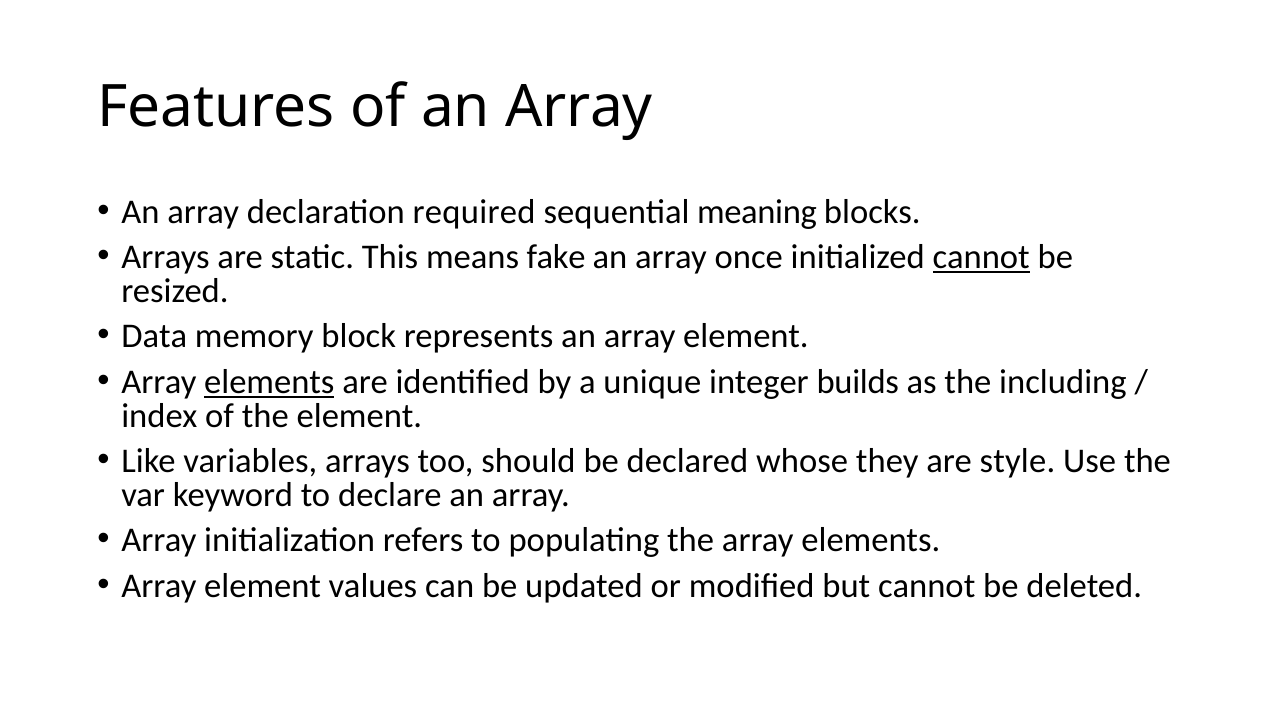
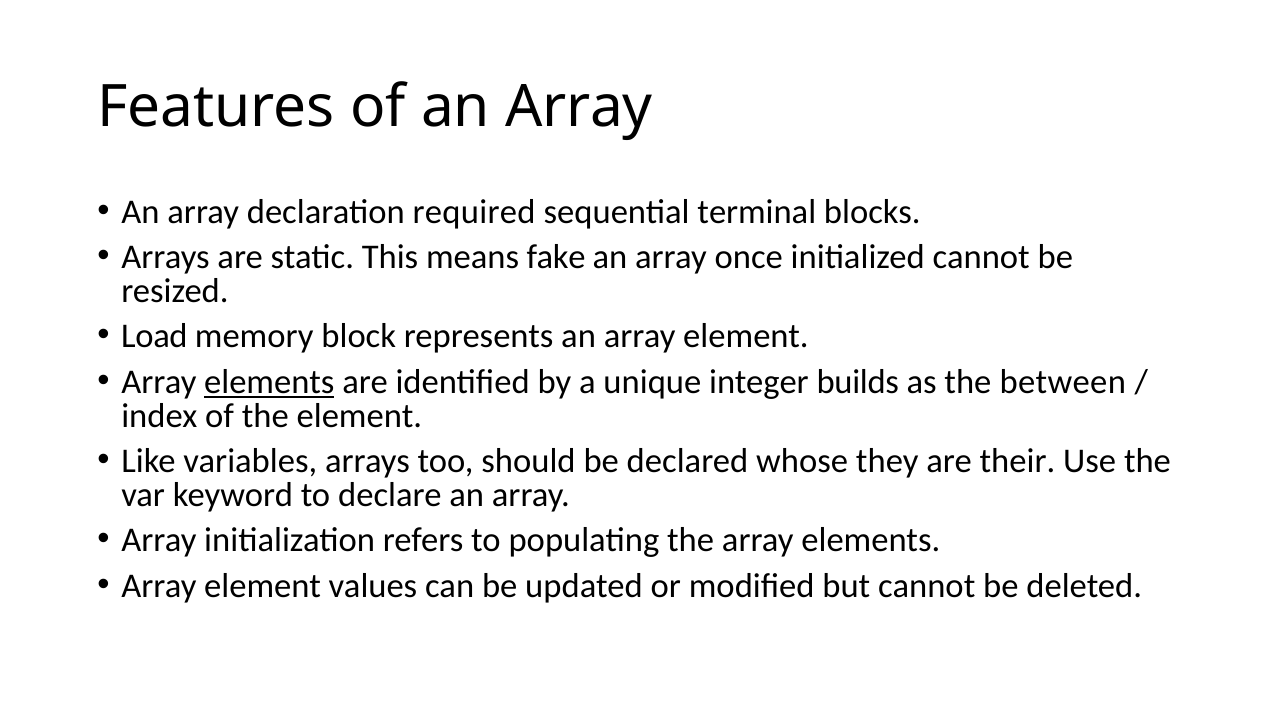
meaning: meaning -> terminal
cannot at (981, 257) underline: present -> none
Data: Data -> Load
including: including -> between
style: style -> their
